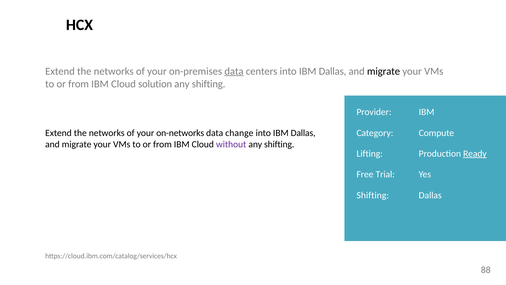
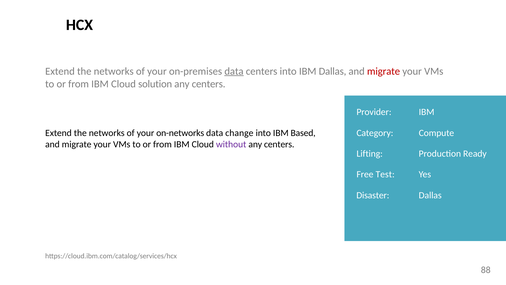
migrate at (384, 71) colour: black -> red
shifting at (209, 84): shifting -> centers
Dallas at (303, 133): Dallas -> Based
shifting at (279, 144): shifting -> centers
Ready underline: present -> none
Trial: Trial -> Test
Shifting at (373, 195): Shifting -> Disaster
